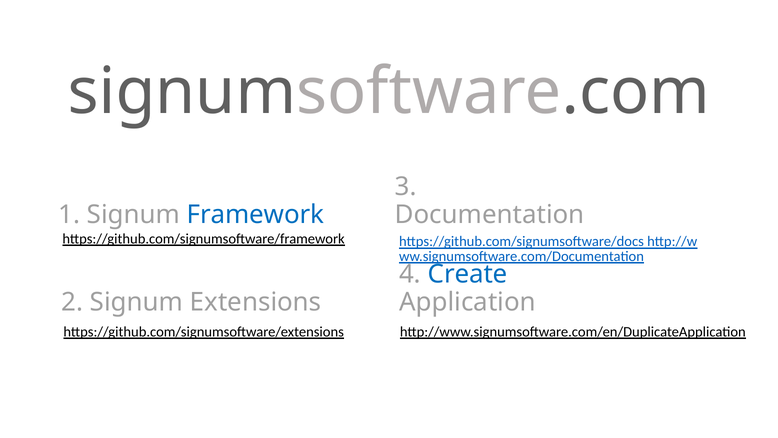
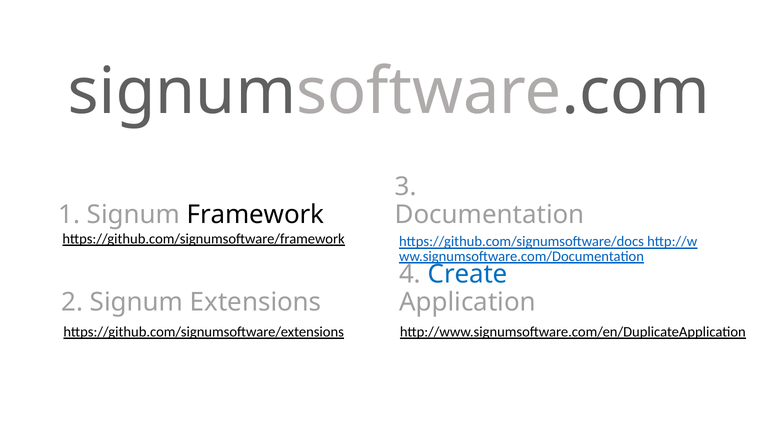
Framework colour: blue -> black
